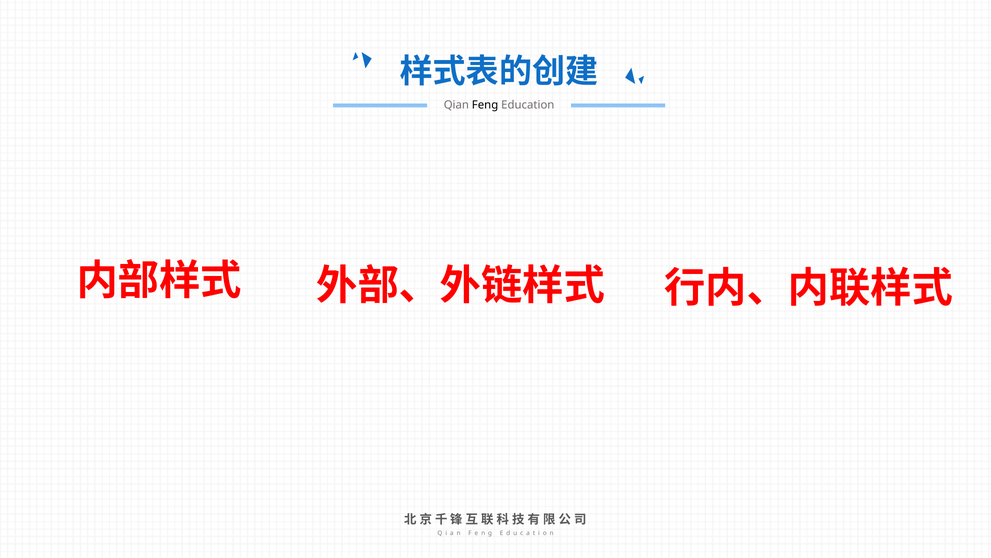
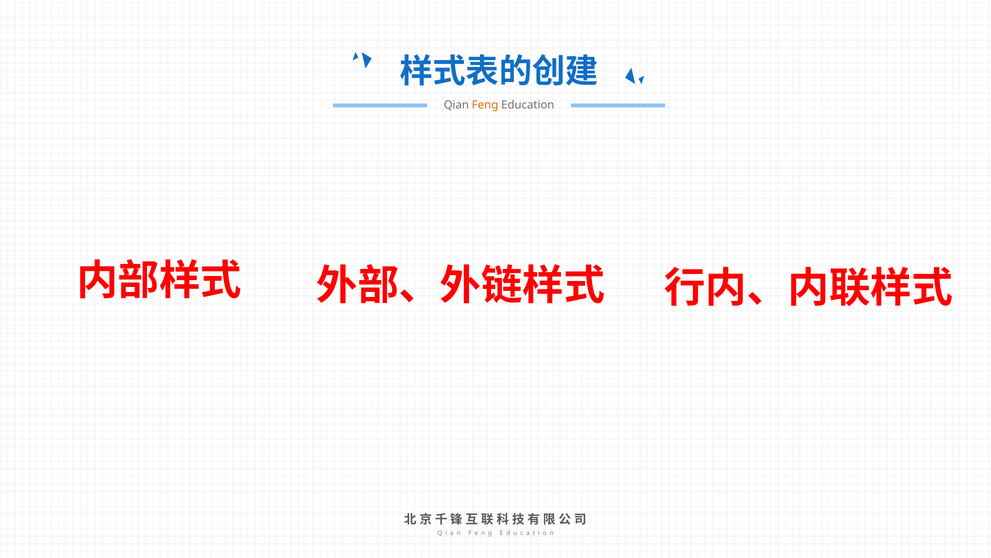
Feng colour: black -> orange
